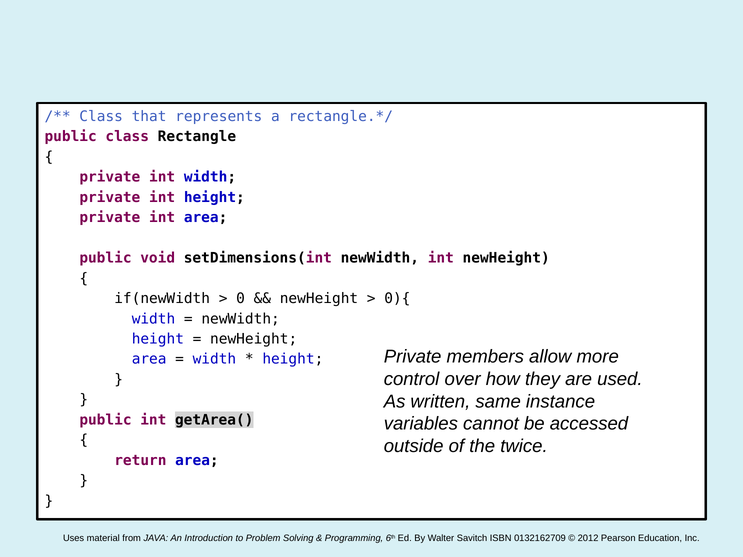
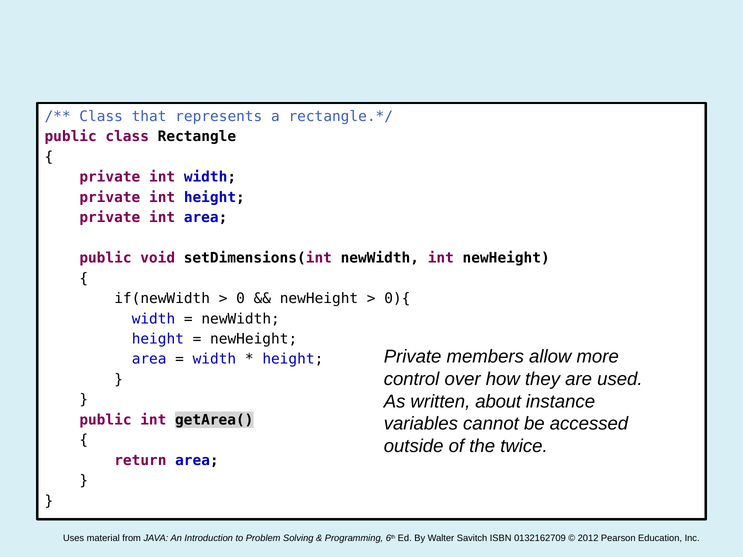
same: same -> about
